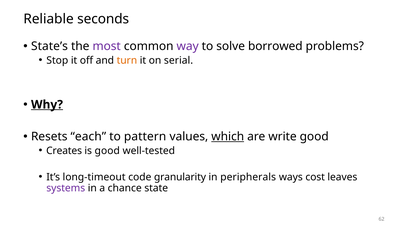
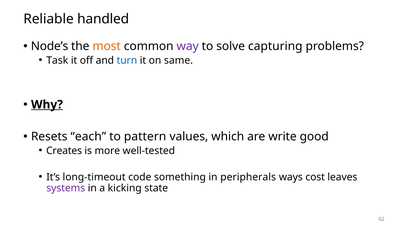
seconds: seconds -> handled
State’s: State’s -> Node’s
most colour: purple -> orange
borrowed: borrowed -> capturing
Stop: Stop -> Task
turn colour: orange -> blue
serial: serial -> same
which underline: present -> none
is good: good -> more
granularity: granularity -> something
chance: chance -> kicking
